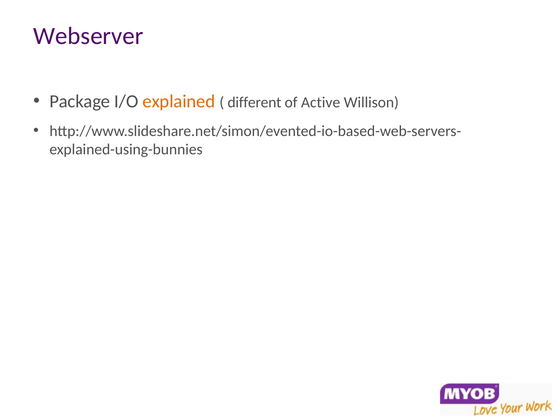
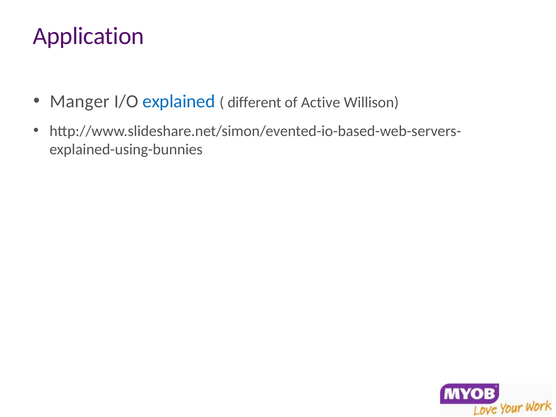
Webserver: Webserver -> Application
Package: Package -> Manger
explained colour: orange -> blue
